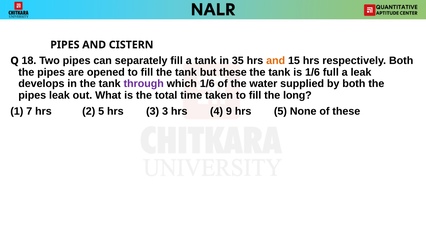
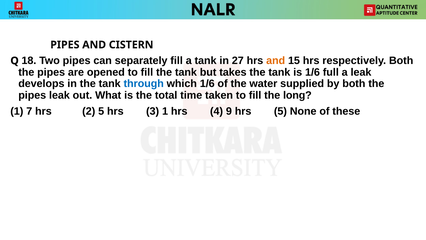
35: 35 -> 27
but these: these -> takes
through colour: purple -> blue
3 3: 3 -> 1
